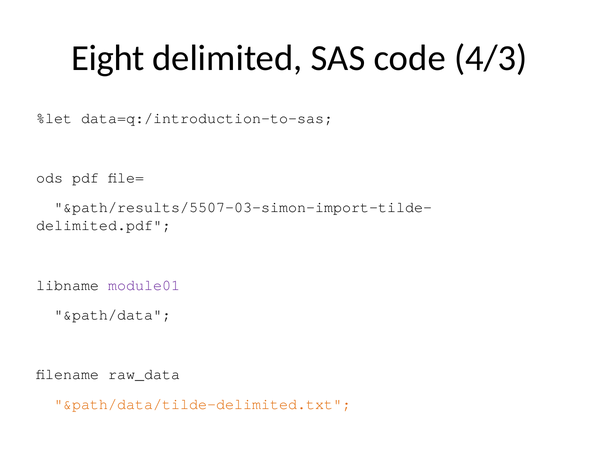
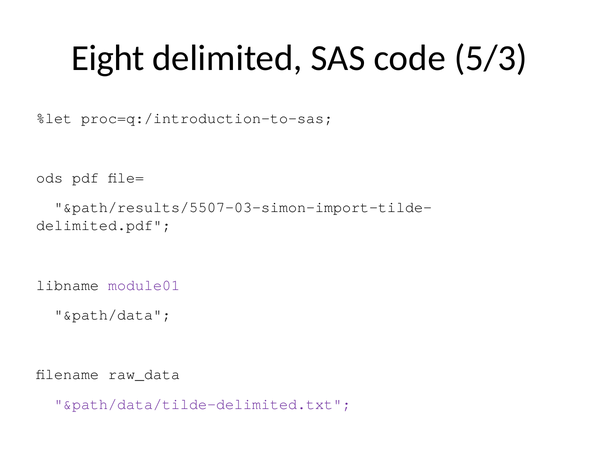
4/3: 4/3 -> 5/3
data=q:/introduction-to-sas: data=q:/introduction-to-sas -> proc=q:/introduction-to-sas
&path/data/tilde-delimited.txt colour: orange -> purple
